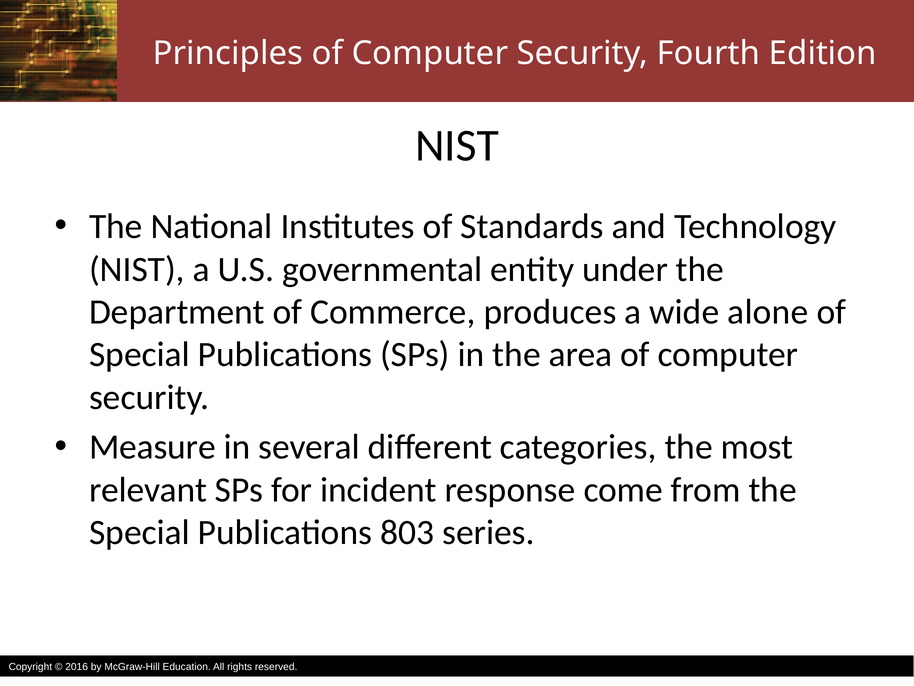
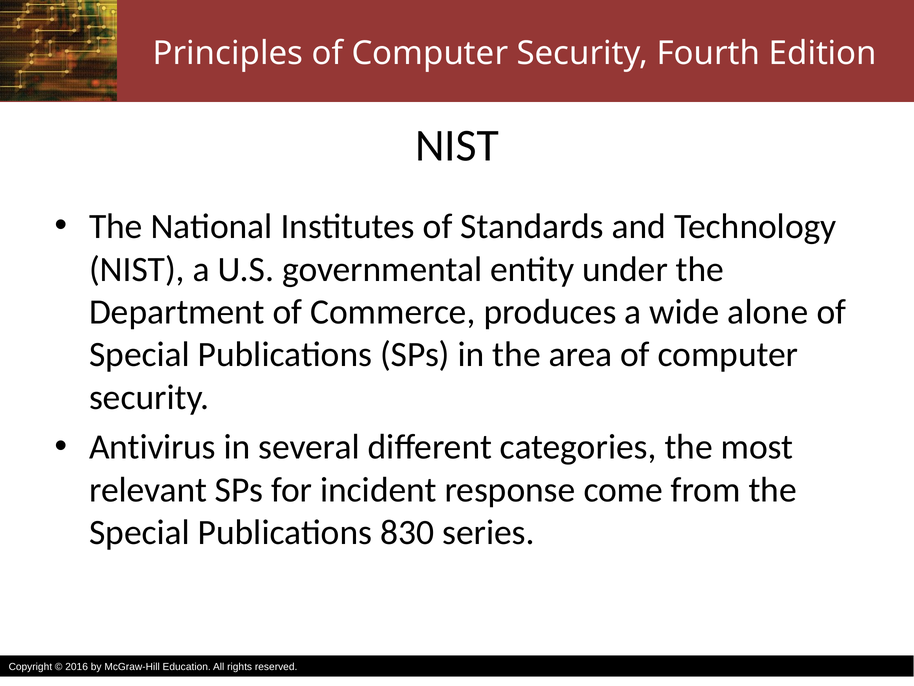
Measure: Measure -> Antivirus
803: 803 -> 830
